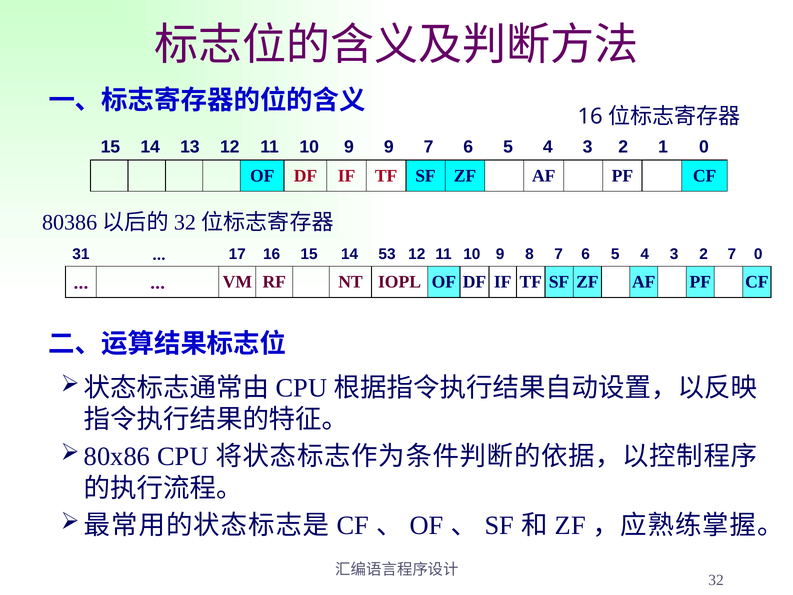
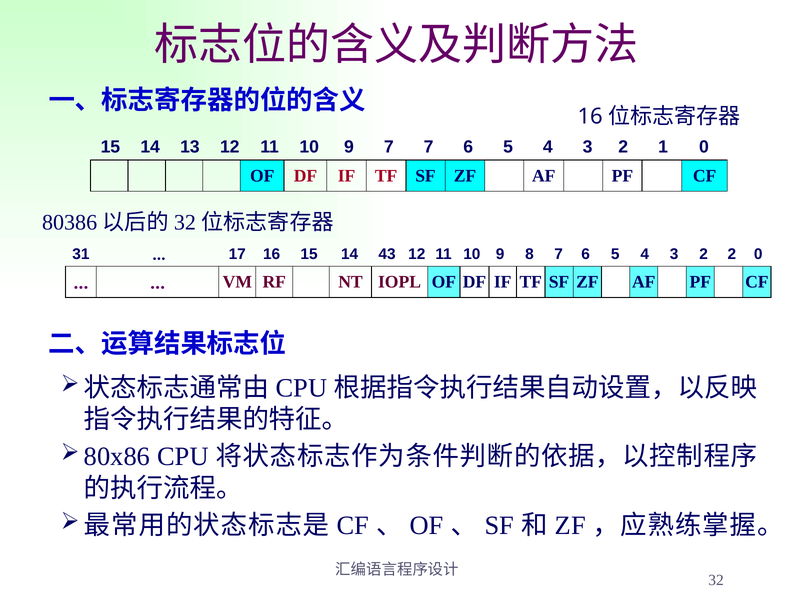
9 9: 9 -> 7
53: 53 -> 43
2 7: 7 -> 2
